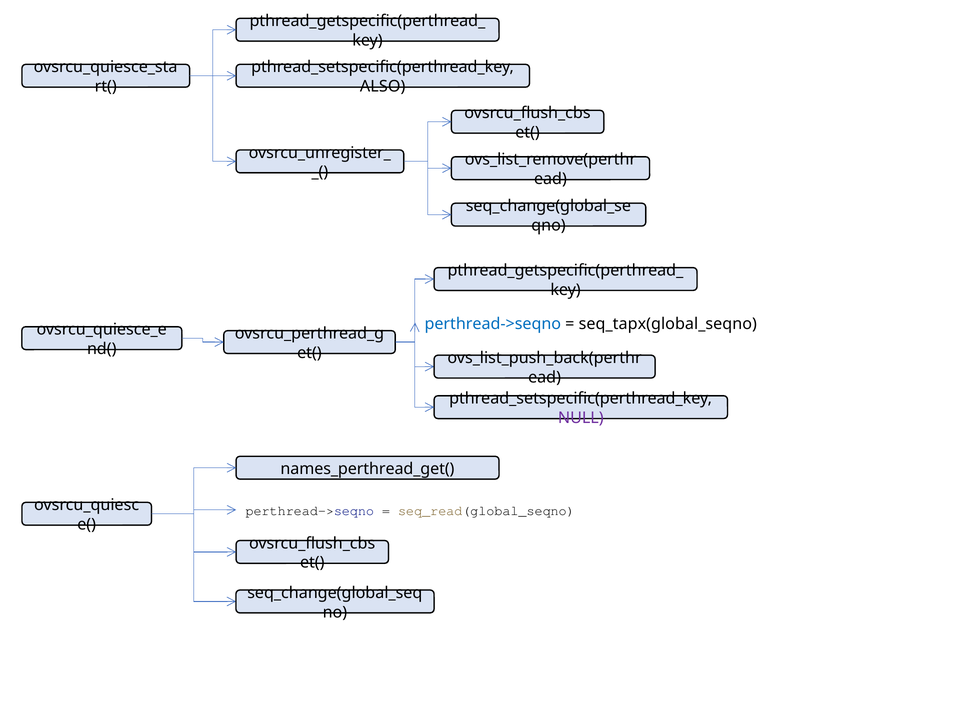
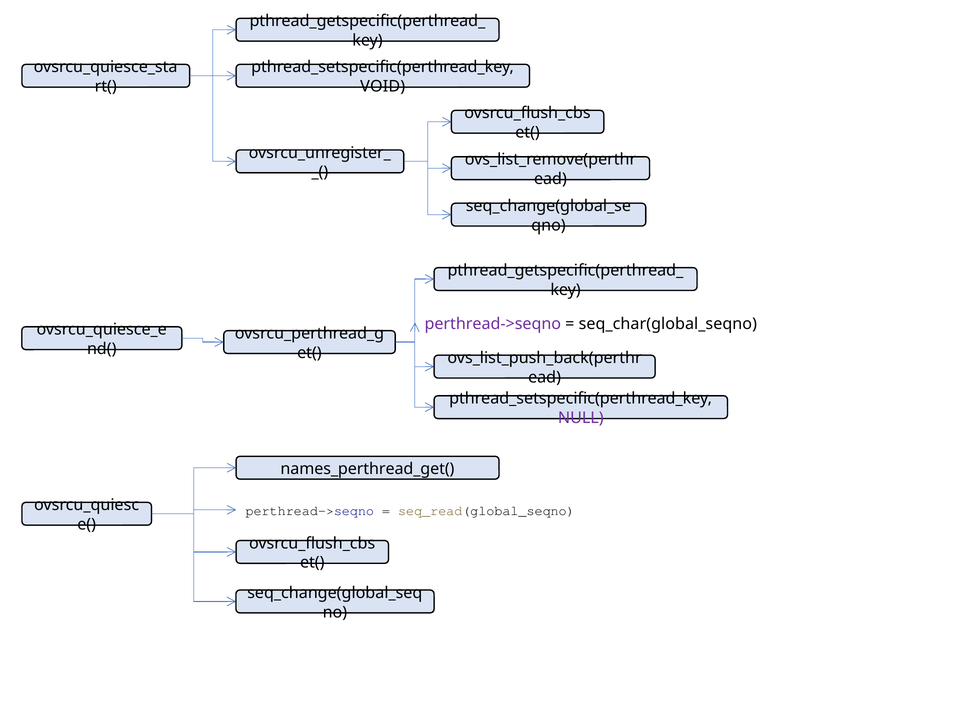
ALSO: ALSO -> VOID
perthread->seqno at (493, 324) colour: blue -> purple
seq_tapx(global_seqno: seq_tapx(global_seqno -> seq_char(global_seqno
